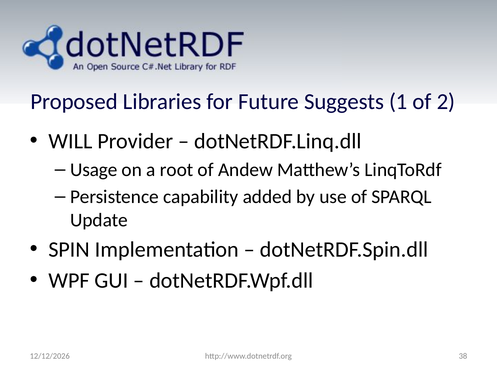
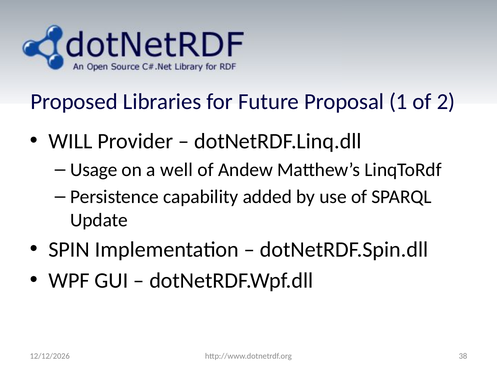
Suggests: Suggests -> Proposal
root: root -> well
